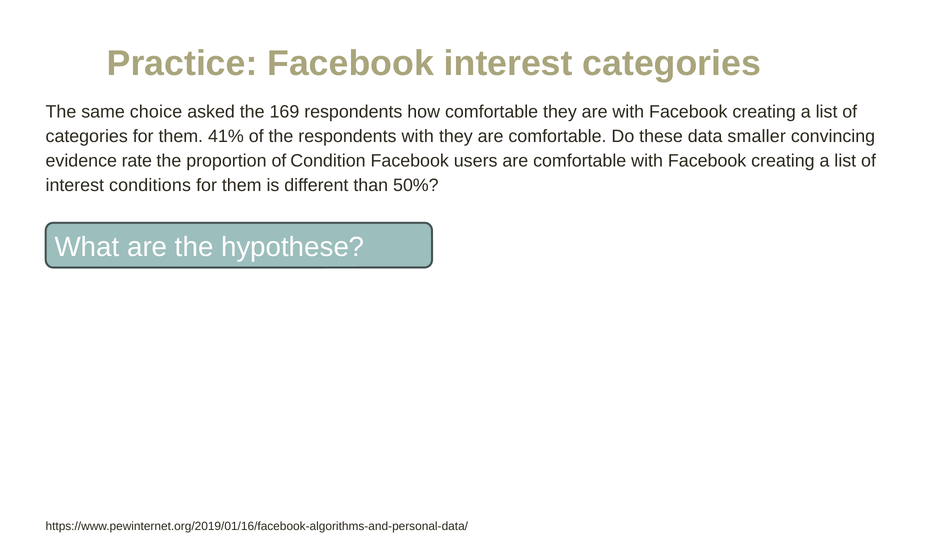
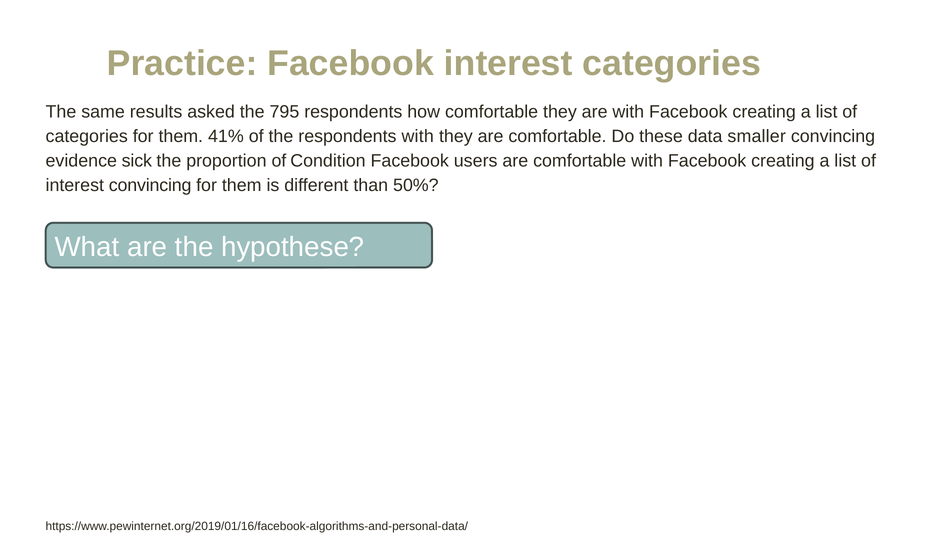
choice: choice -> results
169: 169 -> 795
rate: rate -> sick
interest conditions: conditions -> convincing
